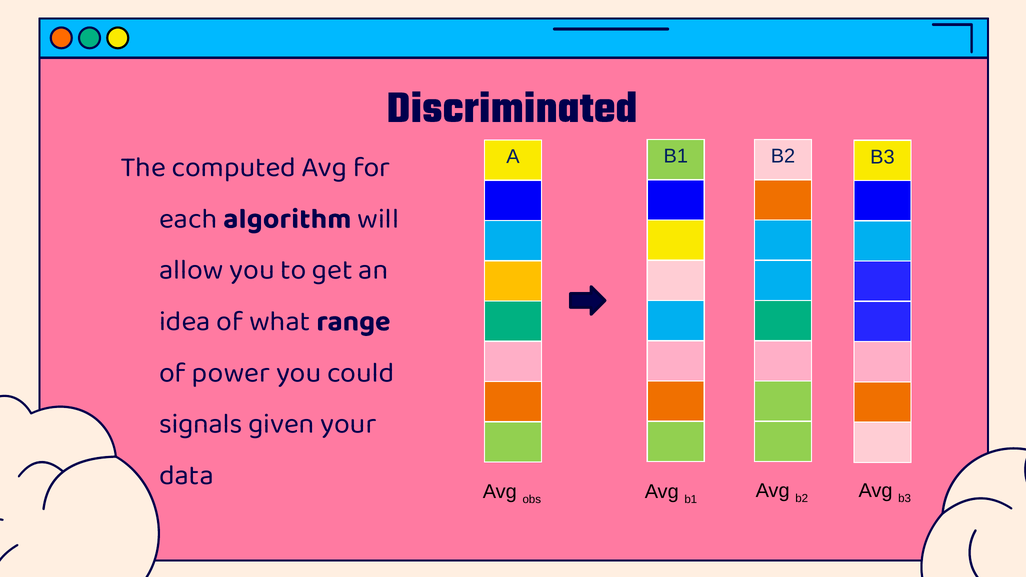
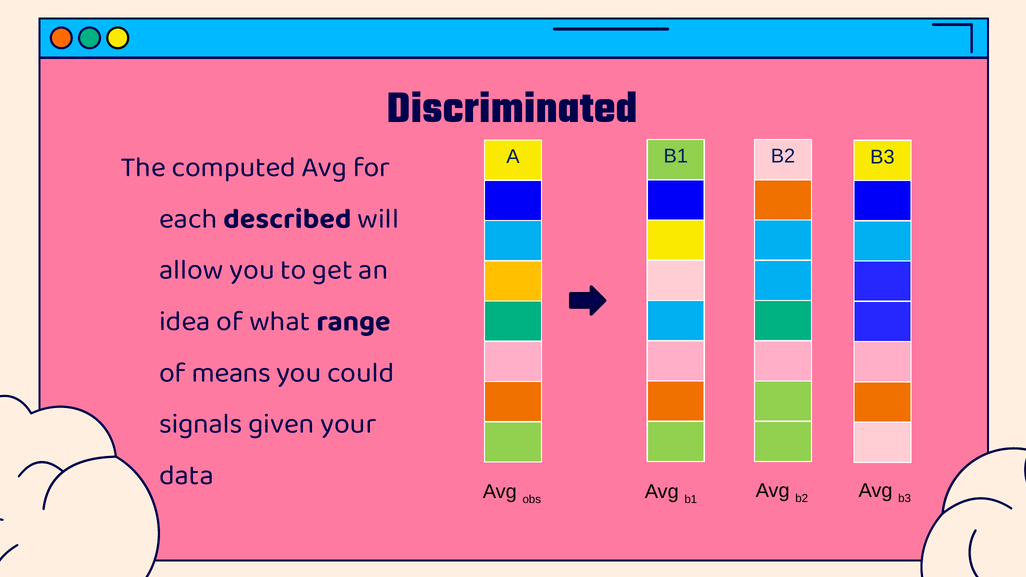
algorithm: algorithm -> described
power: power -> means
